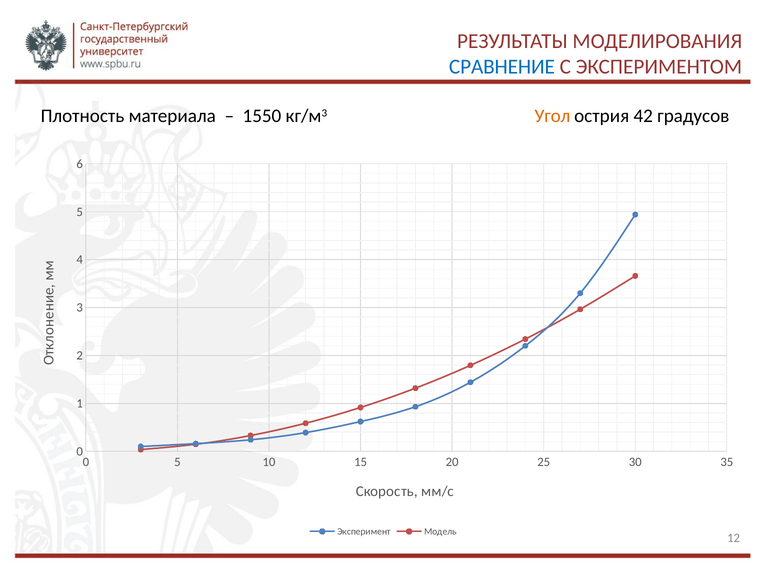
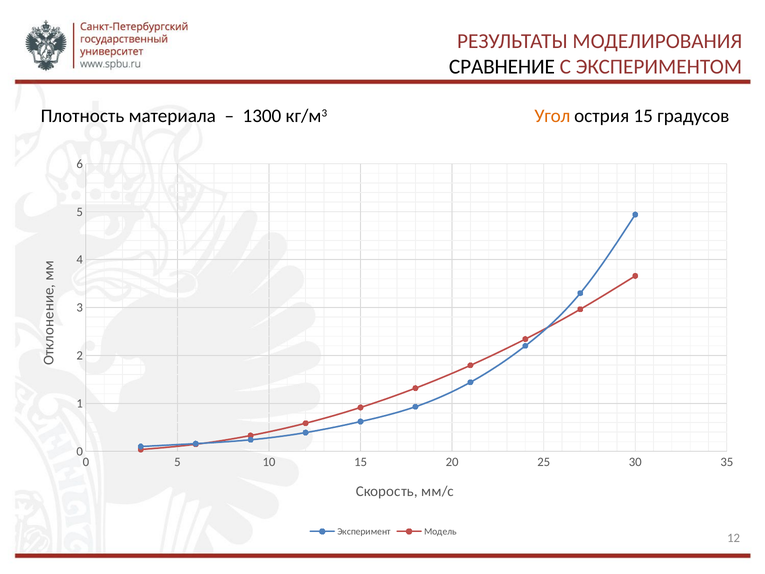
СРАВНЕНИЕ colour: blue -> black
1550: 1550 -> 1300
острия 42: 42 -> 15
